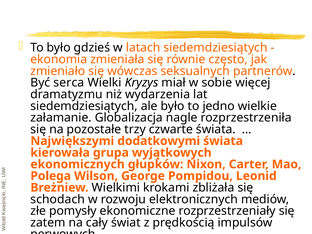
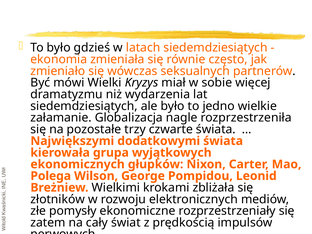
serca: serca -> mówi
schodach: schodach -> złotników
